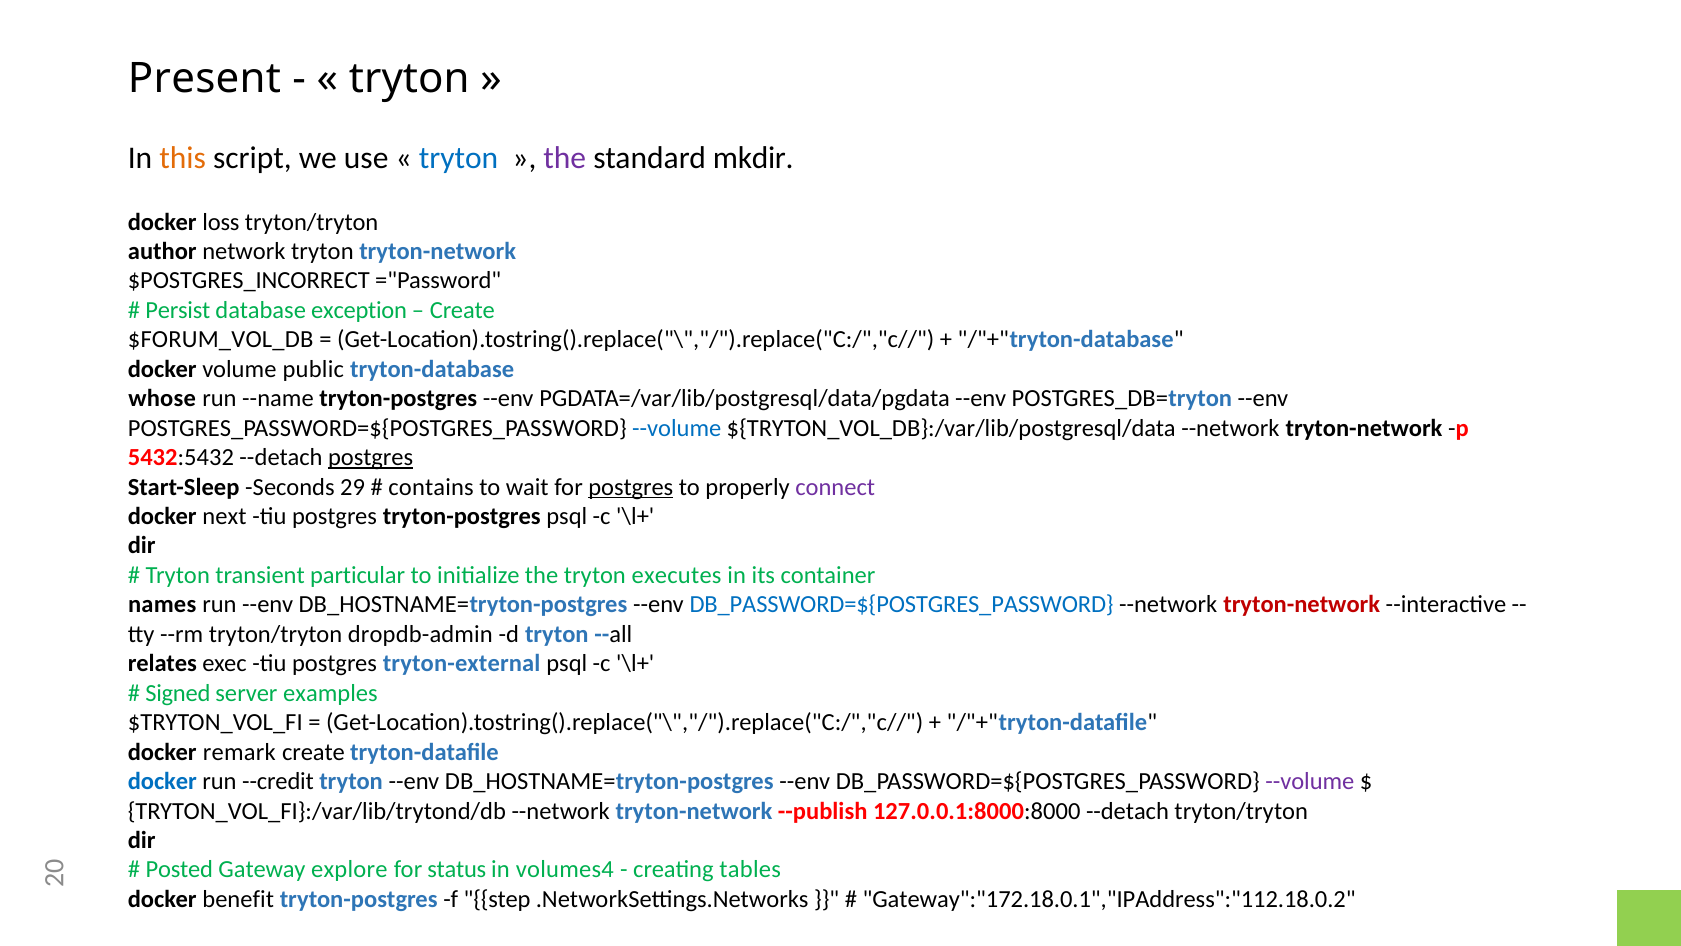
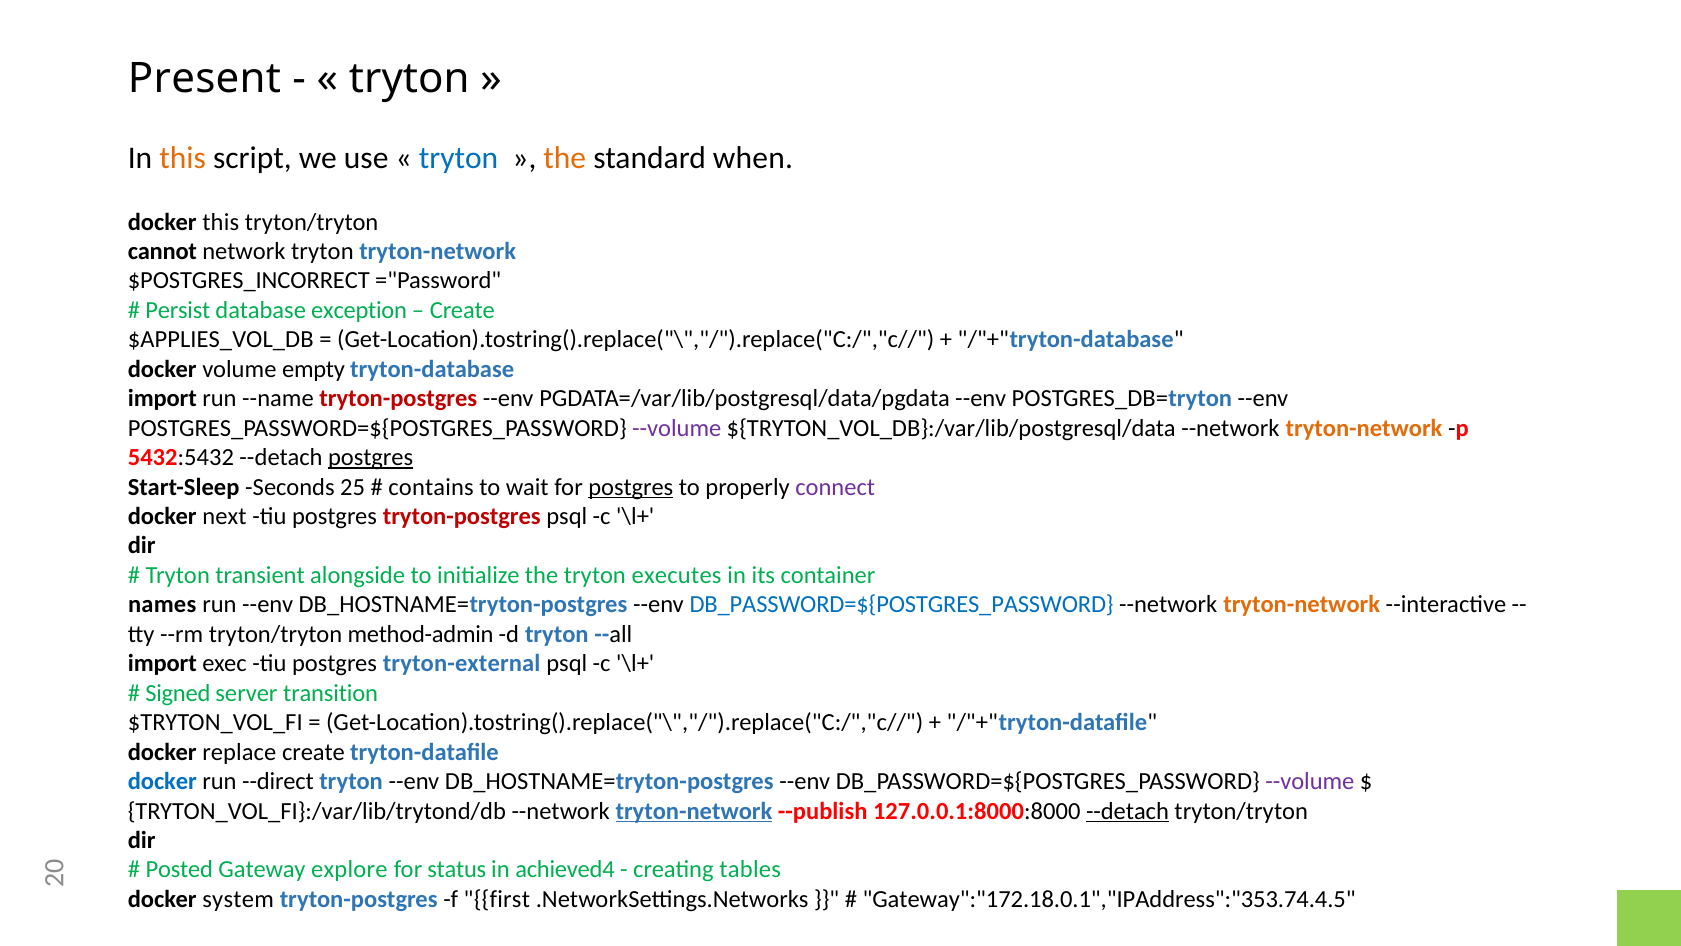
the at (565, 158) colour: purple -> orange
mkdir: mkdir -> when
docker loss: loss -> this
author: author -> cannot
$FORUM_VOL_DB: $FORUM_VOL_DB -> $APPLIES_VOL_DB
public: public -> empty
whose at (162, 398): whose -> import
tryton-postgres at (398, 398) colour: black -> red
--volume at (677, 428) colour: blue -> purple
tryton-network at (1364, 428) colour: black -> orange
29: 29 -> 25
tryton-postgres at (462, 516) colour: black -> red
particular: particular -> alongside
tryton-network at (1302, 605) colour: red -> orange
dropdb-admin: dropdb-admin -> method-admin
relates at (162, 663): relates -> import
examples: examples -> transition
remark: remark -> replace
--credit: --credit -> --direct
tryton-network at (694, 811) underline: none -> present
--detach at (1127, 811) underline: none -> present
volumes4: volumes4 -> achieved4
benefit: benefit -> system
step: step -> first
Gateway":"172.18.0.1","IPAddress":"112.18.0.2: Gateway":"172.18.0.1","IPAddress":"112.18.0.2 -> Gateway":"172.18.0.1","IPAddress":"353.74.4.5
